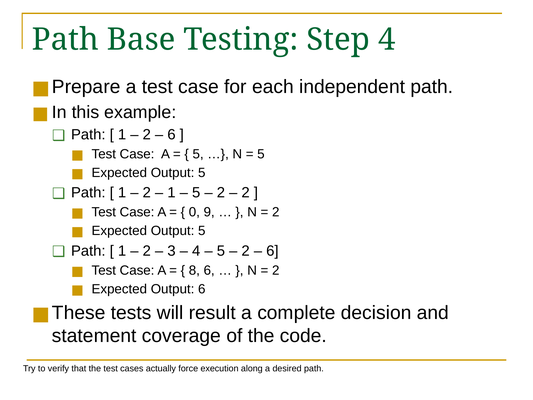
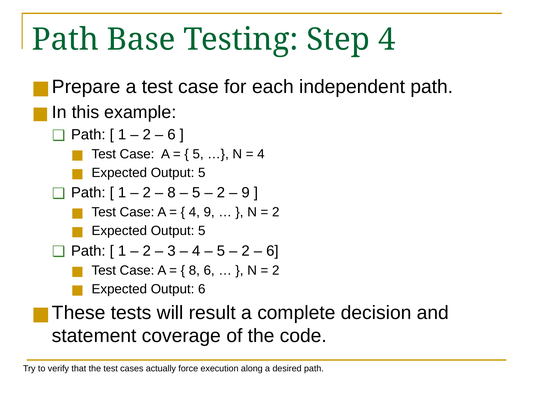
5 at (261, 154): 5 -> 4
1 at (171, 193): 1 -> 8
2 at (246, 193): 2 -> 9
0 at (194, 212): 0 -> 4
